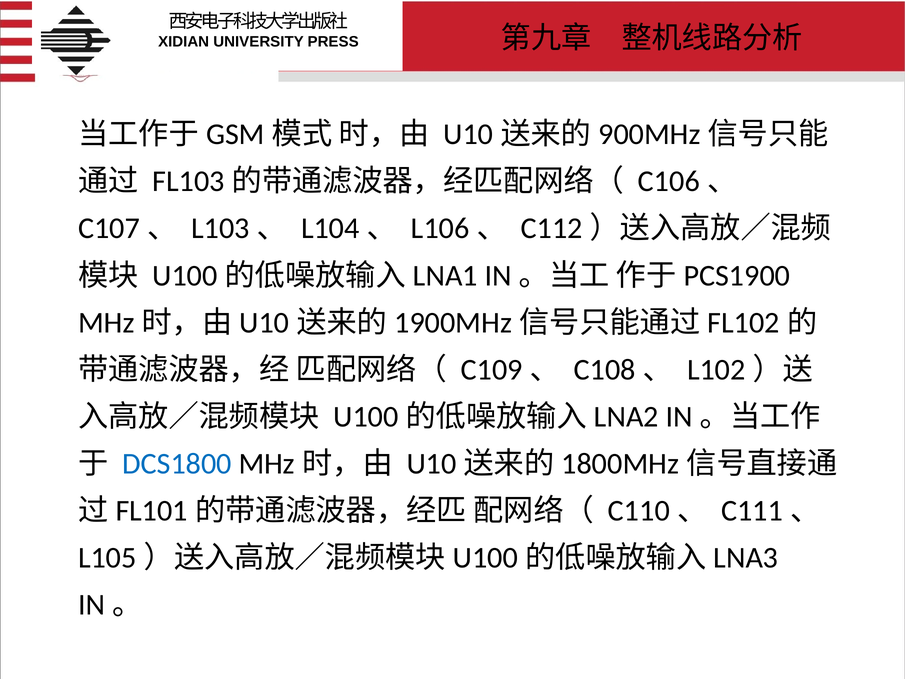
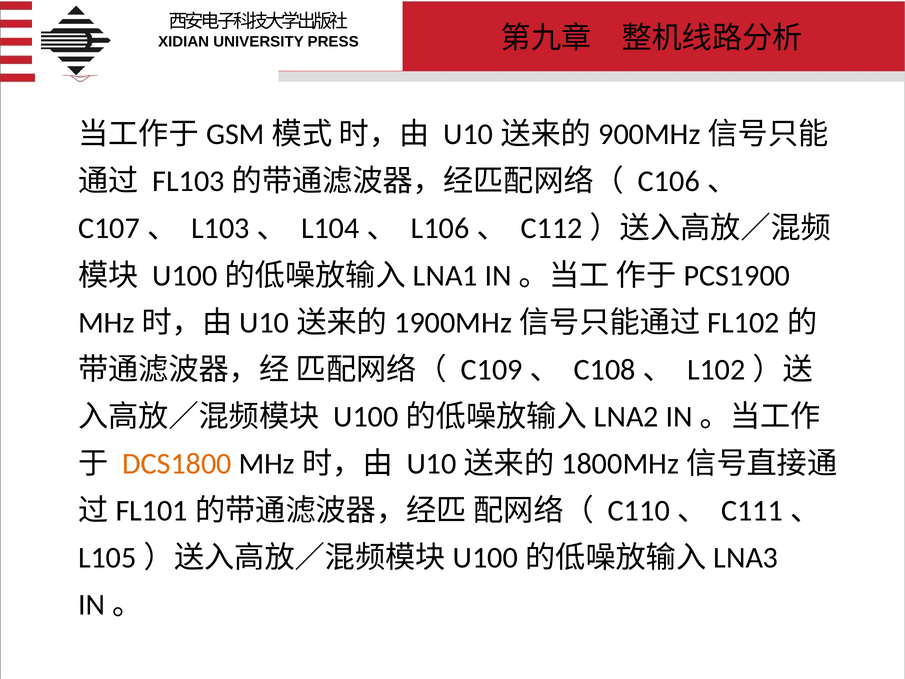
DCS1800 colour: blue -> orange
